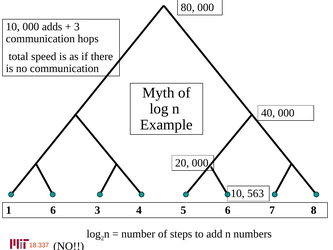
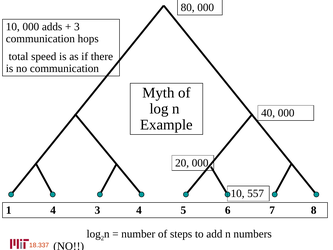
563: 563 -> 557
1 6: 6 -> 4
